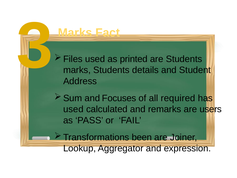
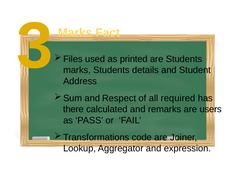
Focuses: Focuses -> Respect
used at (73, 109): used -> there
been: been -> code
